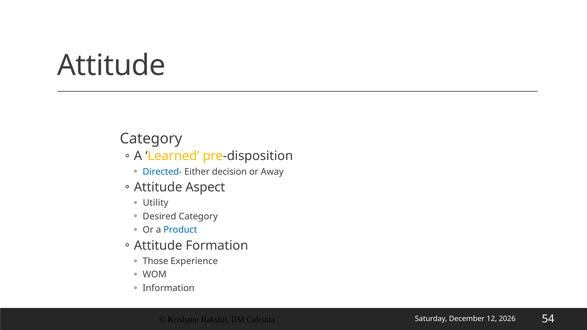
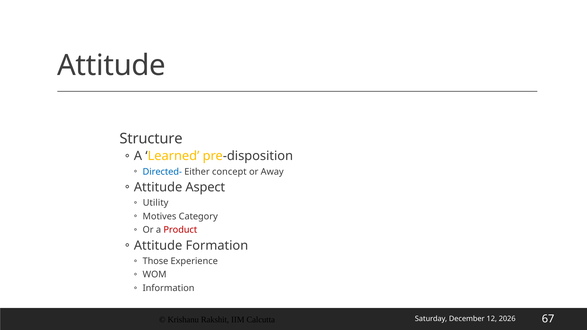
Category at (151, 139): Category -> Structure
decision: decision -> concept
Desired: Desired -> Motives
Product colour: blue -> red
54: 54 -> 67
